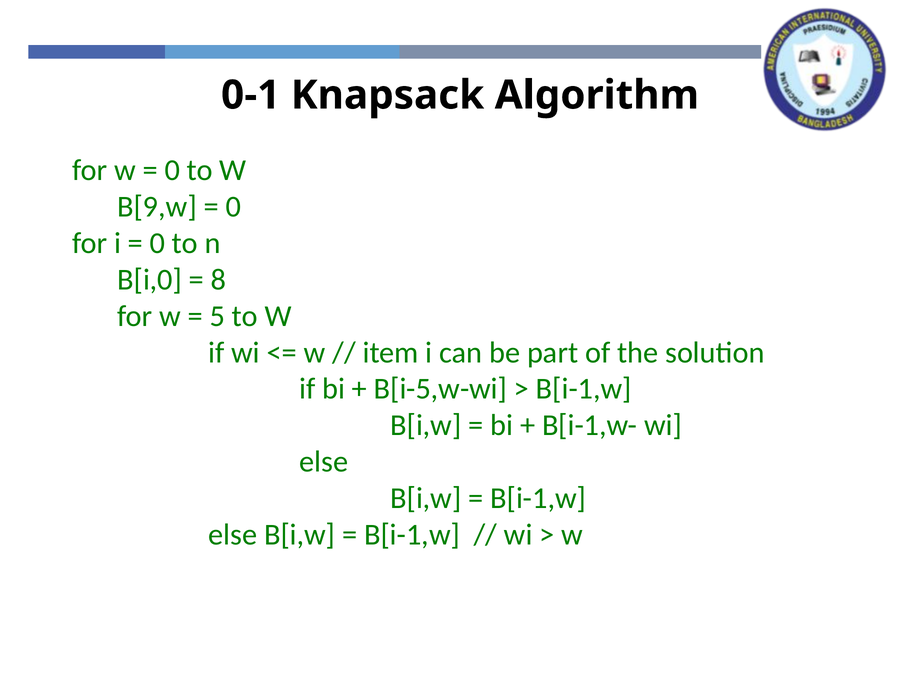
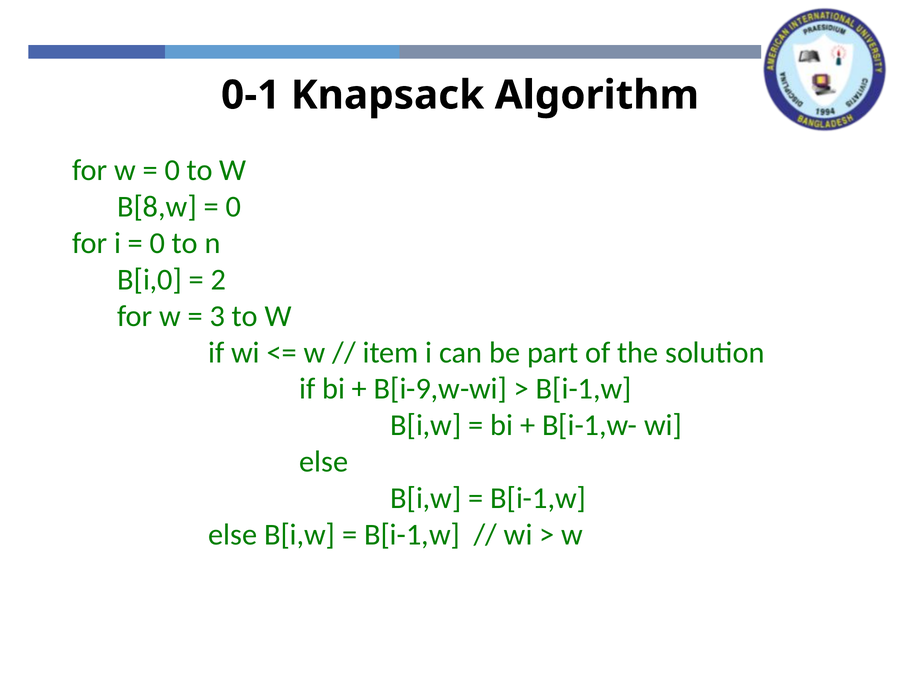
B[9,w: B[9,w -> B[8,w
8: 8 -> 2
5: 5 -> 3
B[i-5,w-wi: B[i-5,w-wi -> B[i-9,w-wi
